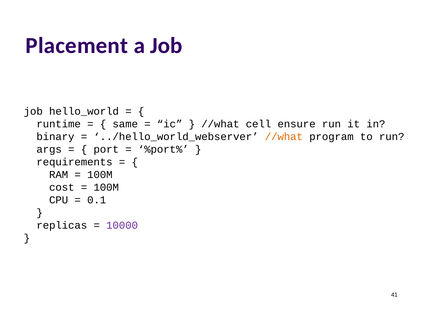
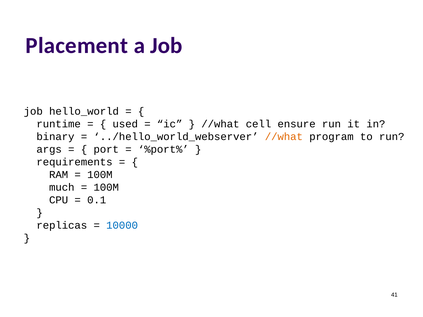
same: same -> used
cost: cost -> much
10000 colour: purple -> blue
